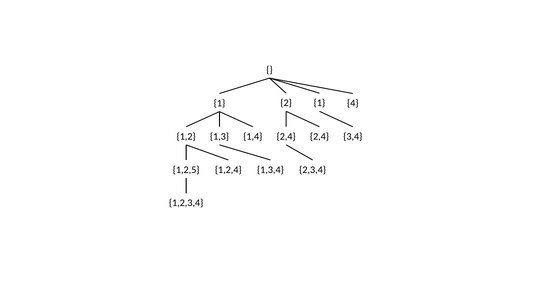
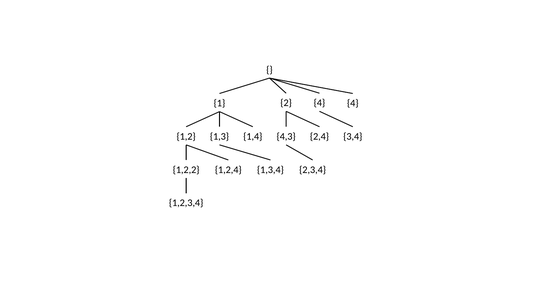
2 1: 1 -> 4
1,4 2,4: 2,4 -> 4,3
1,2,5: 1,2,5 -> 1,2,2
